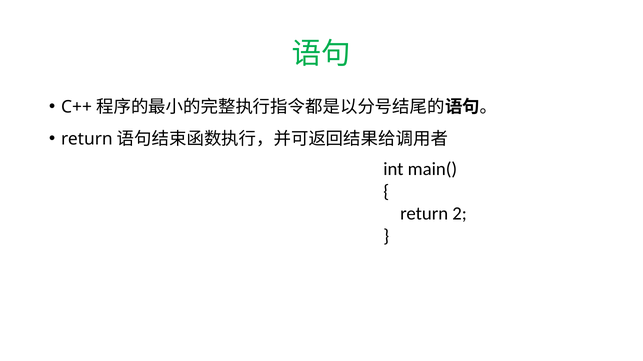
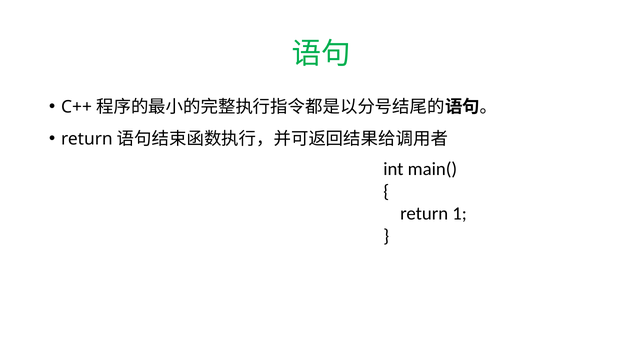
2: 2 -> 1
